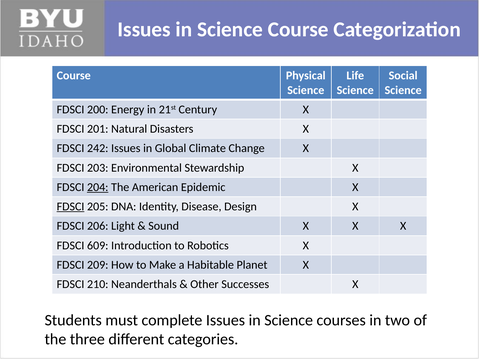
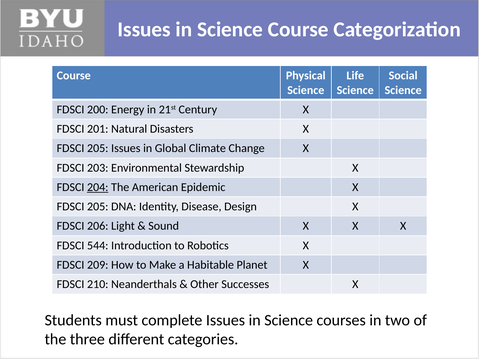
242 at (98, 148): 242 -> 205
FDSCI at (71, 207) underline: present -> none
609: 609 -> 544
